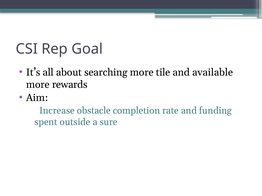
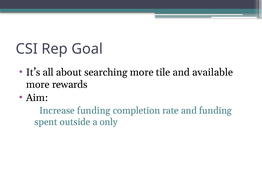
Increase obstacle: obstacle -> funding
sure: sure -> only
